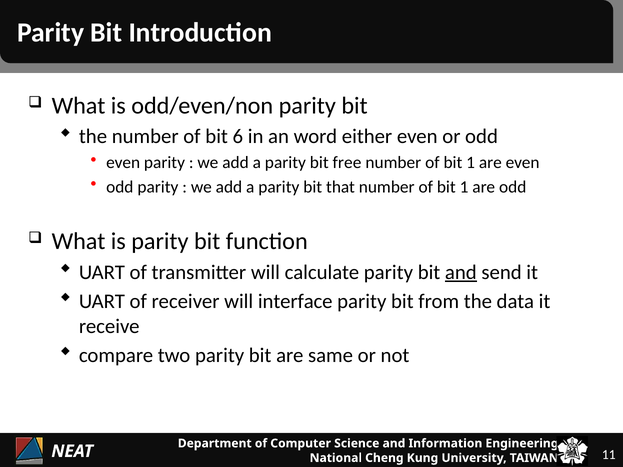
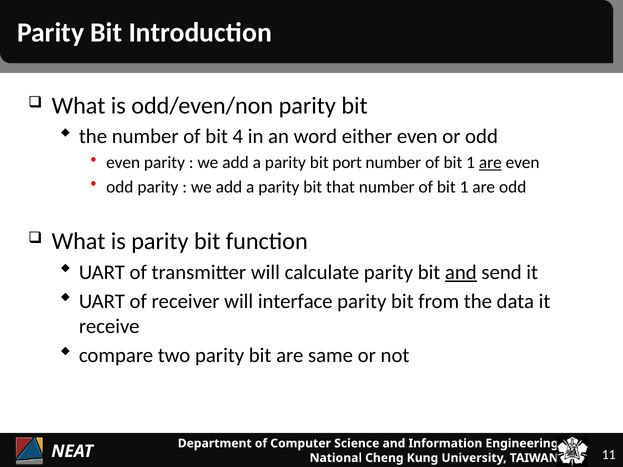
6: 6 -> 4
free: free -> port
are at (490, 163) underline: none -> present
